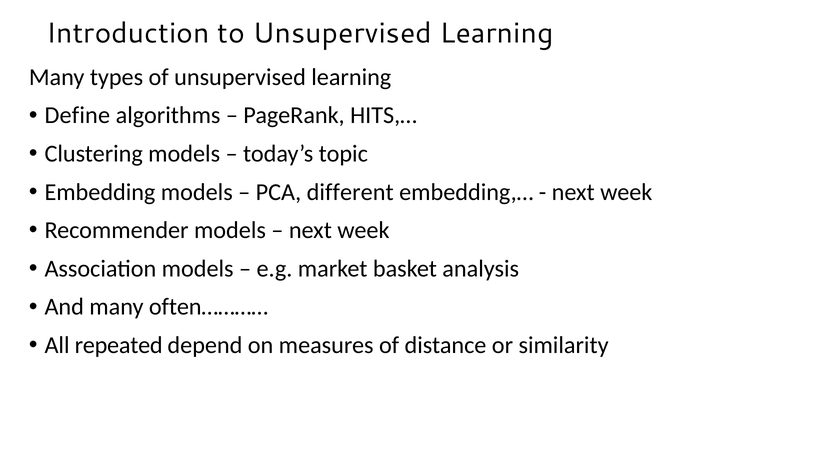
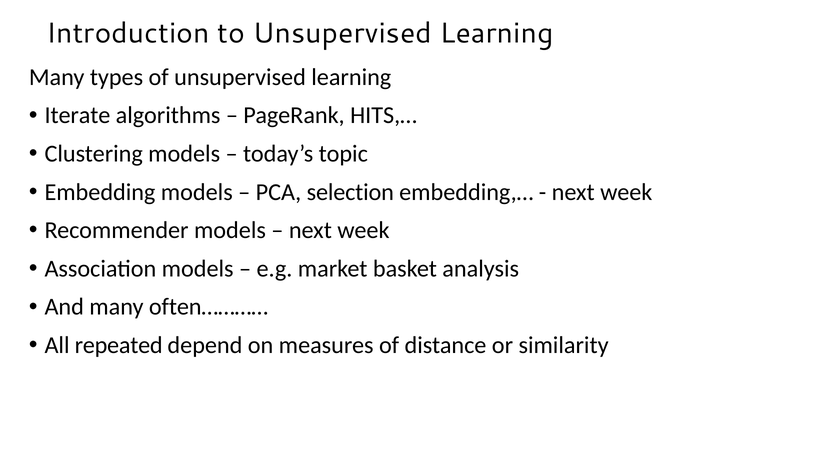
Define: Define -> Iterate
different: different -> selection
